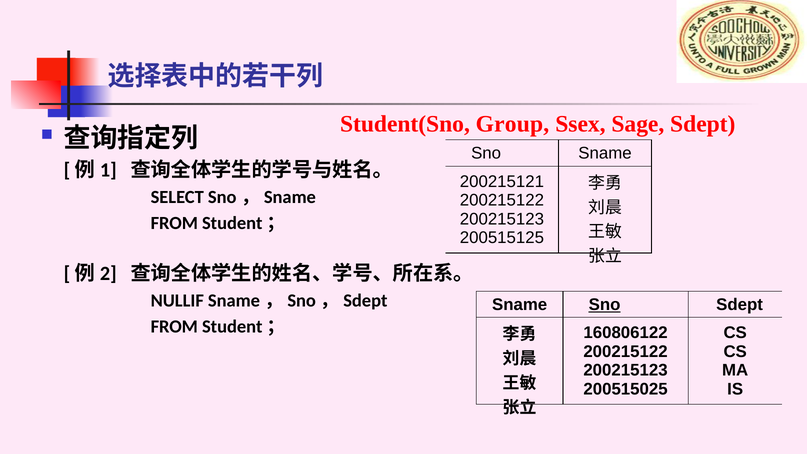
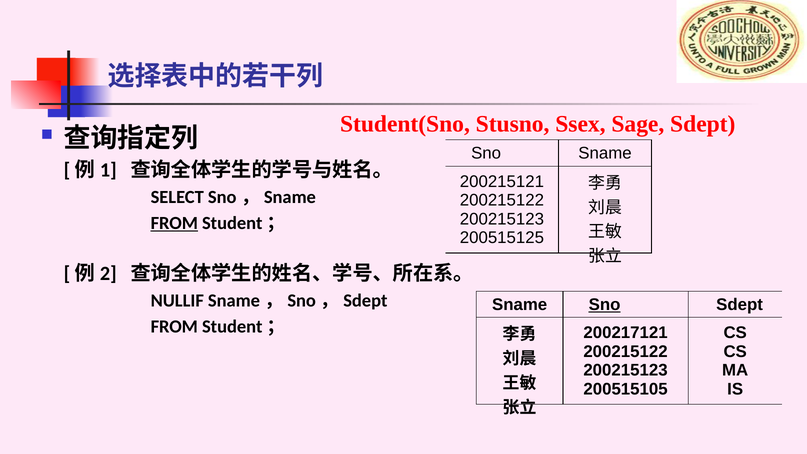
Group: Group -> Stusno
FROM at (174, 223) underline: none -> present
160806122: 160806122 -> 200217121
200515025: 200515025 -> 200515105
